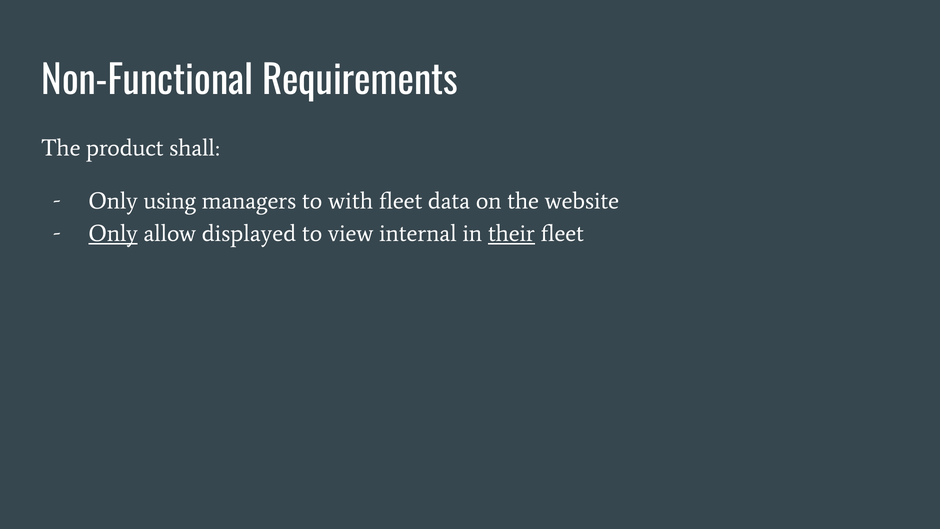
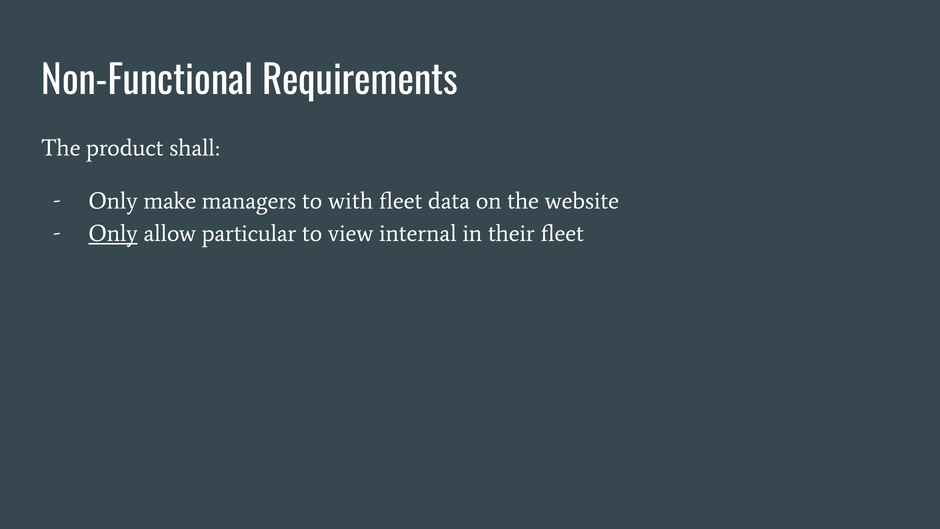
using: using -> make
displayed: displayed -> particular
their underline: present -> none
